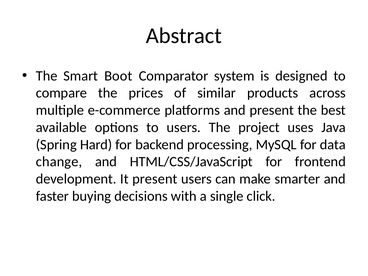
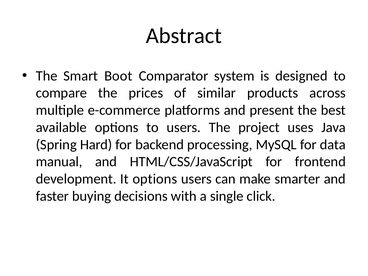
change: change -> manual
It present: present -> options
